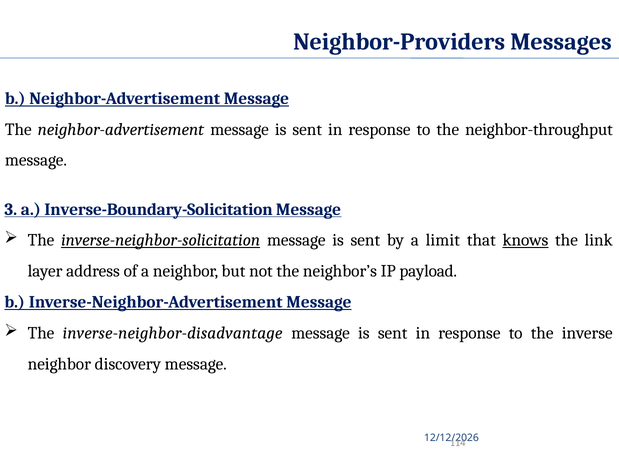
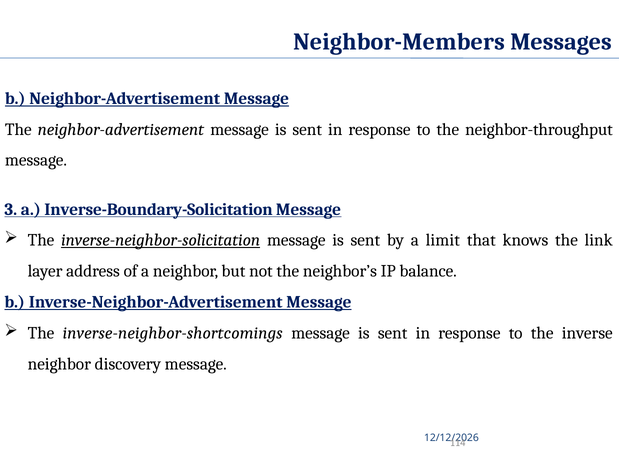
Neighbor-Providers: Neighbor-Providers -> Neighbor-Members
knows underline: present -> none
payload: payload -> balance
inverse-neighbor-disadvantage: inverse-neighbor-disadvantage -> inverse-neighbor-shortcomings
